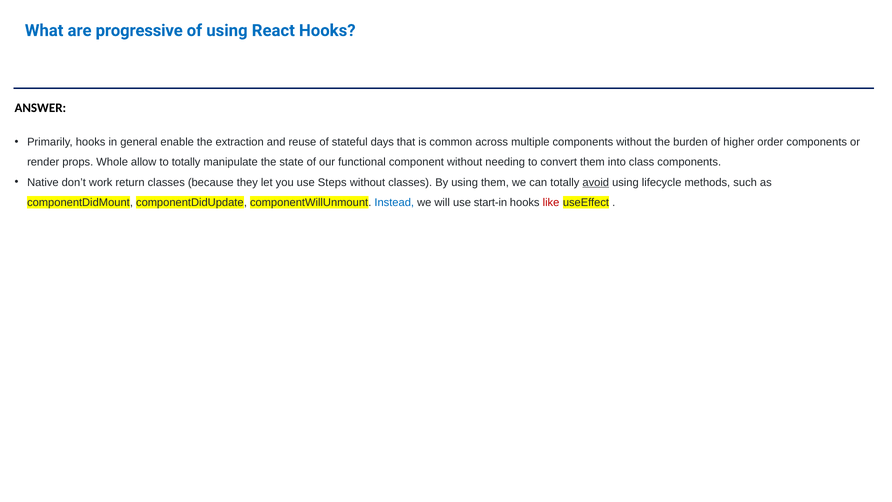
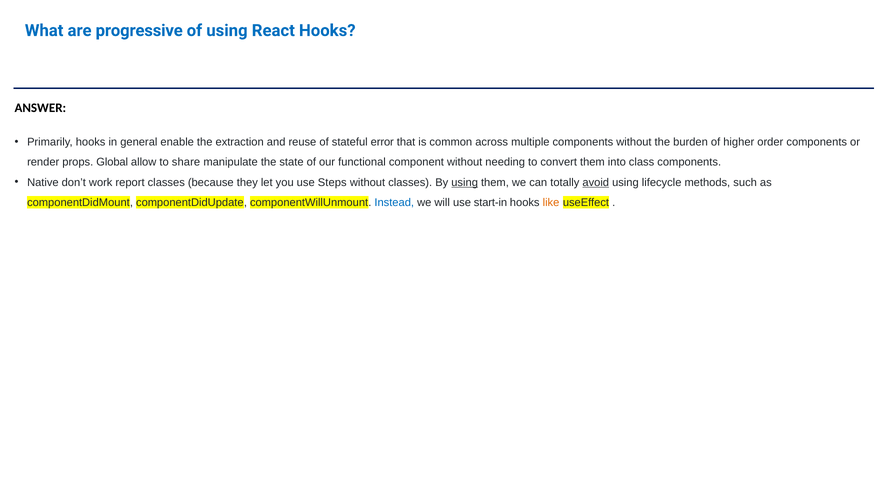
days: days -> error
Whole: Whole -> Global
to totally: totally -> share
return: return -> report
using at (465, 182) underline: none -> present
like colour: red -> orange
